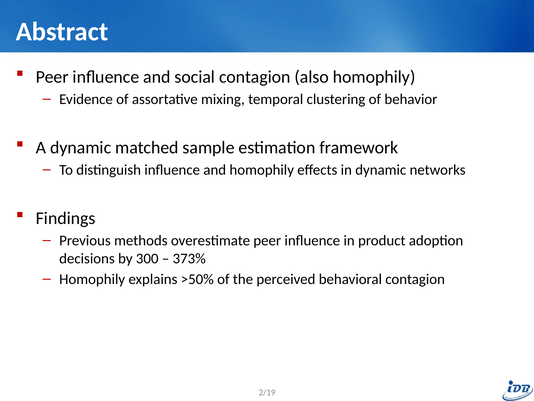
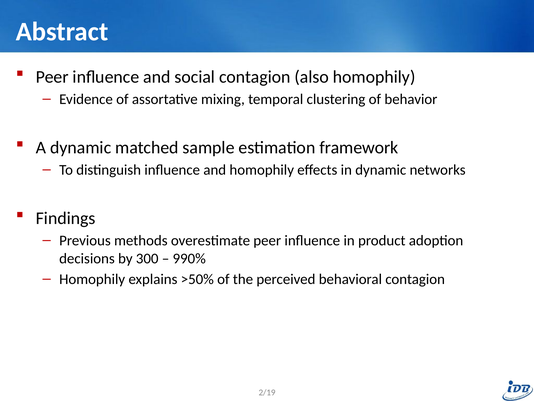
373%: 373% -> 990%
